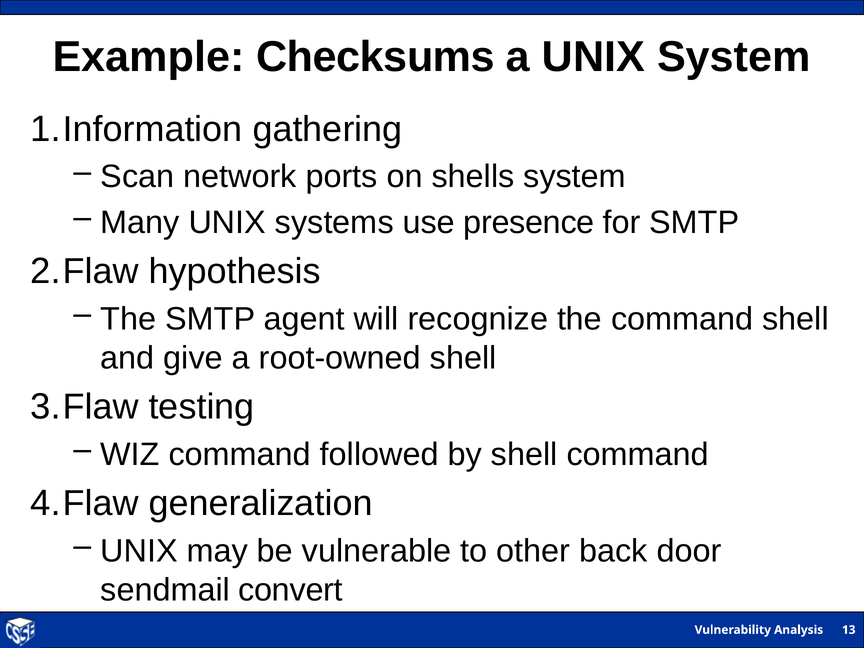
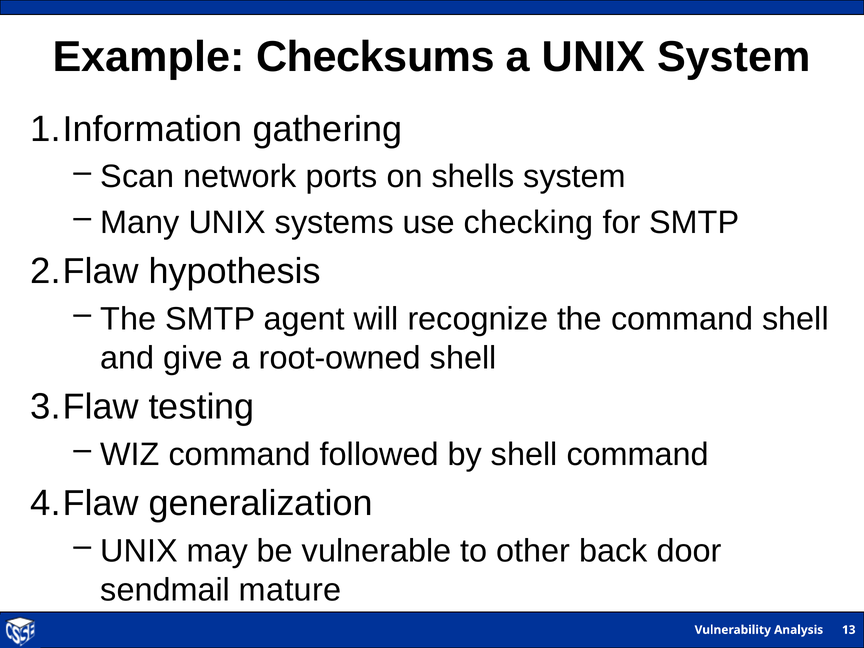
presence: presence -> checking
convert: convert -> mature
